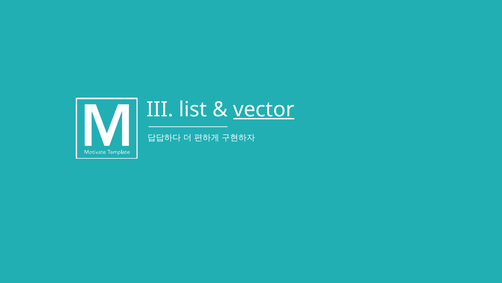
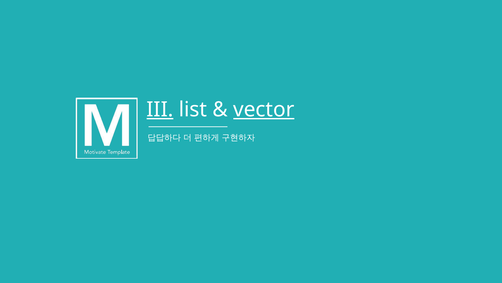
III underline: none -> present
